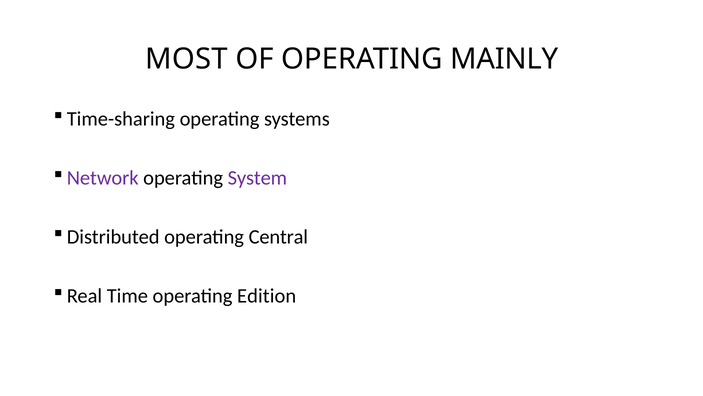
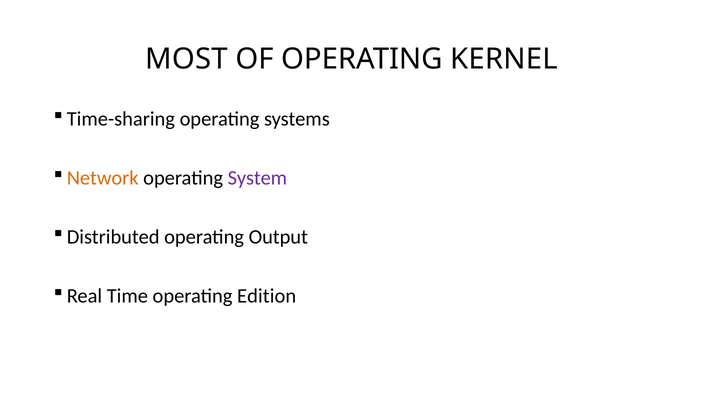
MAINLY: MAINLY -> KERNEL
Network colour: purple -> orange
Central: Central -> Output
